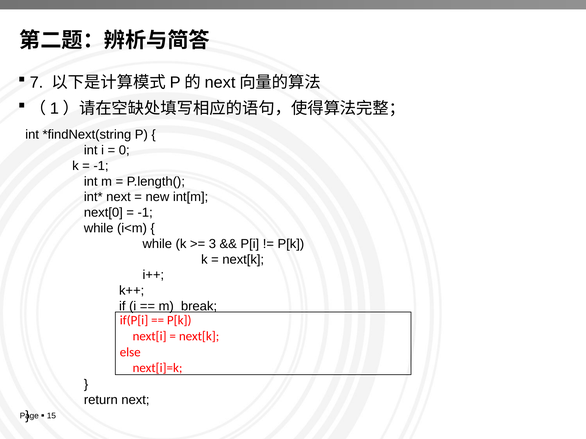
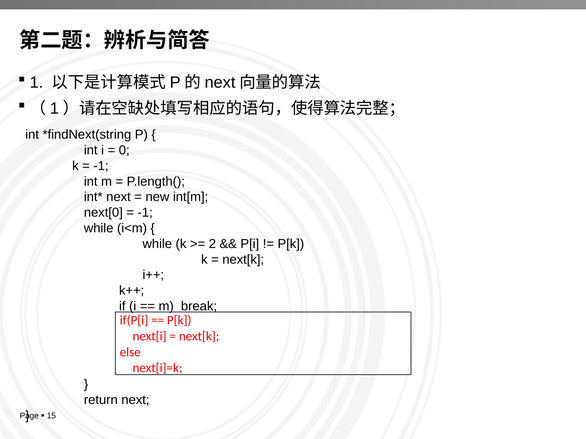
7: 7 -> 1
3: 3 -> 2
